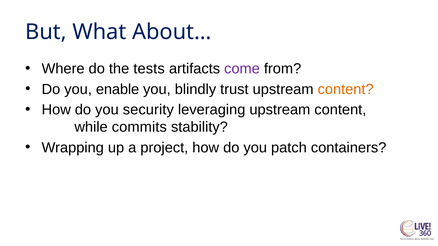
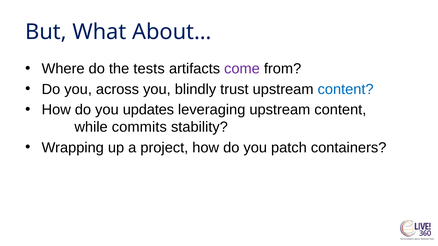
enable: enable -> across
content at (346, 89) colour: orange -> blue
security: security -> updates
